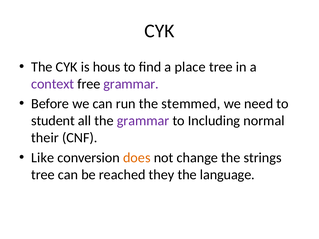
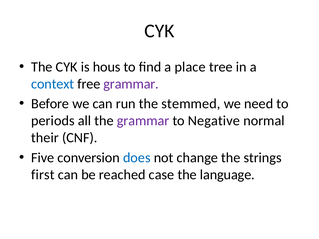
context colour: purple -> blue
student: student -> periods
Including: Including -> Negative
Like: Like -> Five
does colour: orange -> blue
tree at (43, 175): tree -> first
they: they -> case
